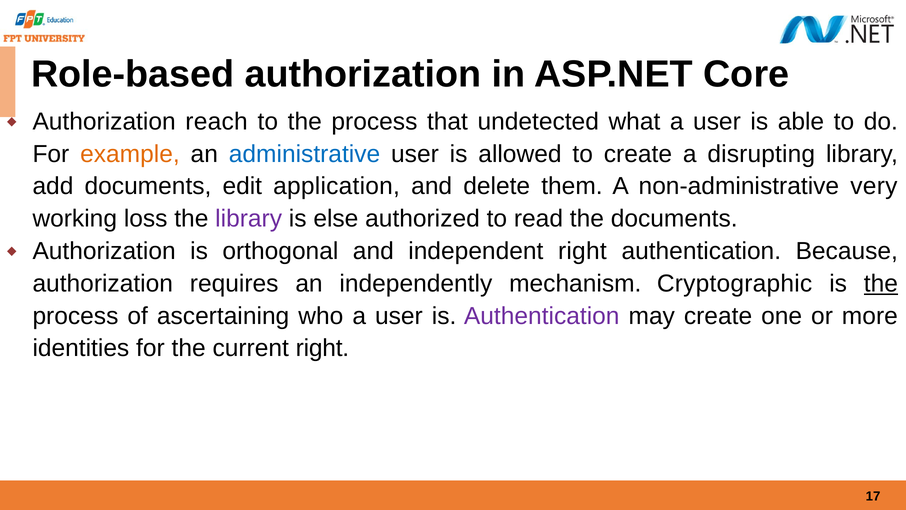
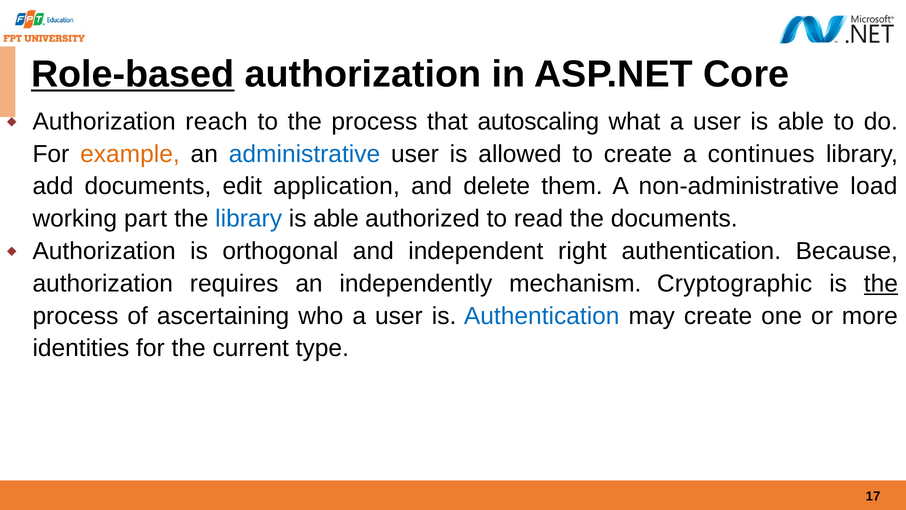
Role-based underline: none -> present
undetected: undetected -> autoscaling
disrupting: disrupting -> continues
very: very -> load
loss: loss -> part
library at (249, 219) colour: purple -> blue
else at (336, 219): else -> able
Authentication at (542, 316) colour: purple -> blue
current right: right -> type
